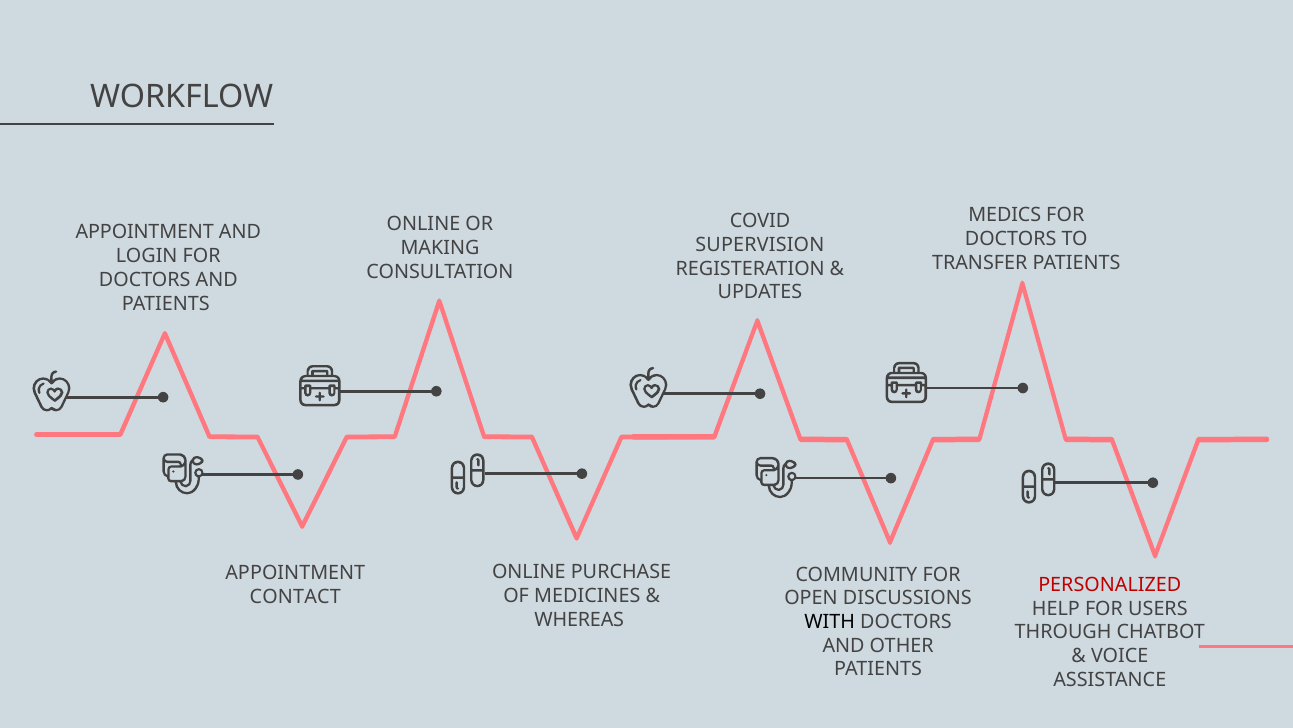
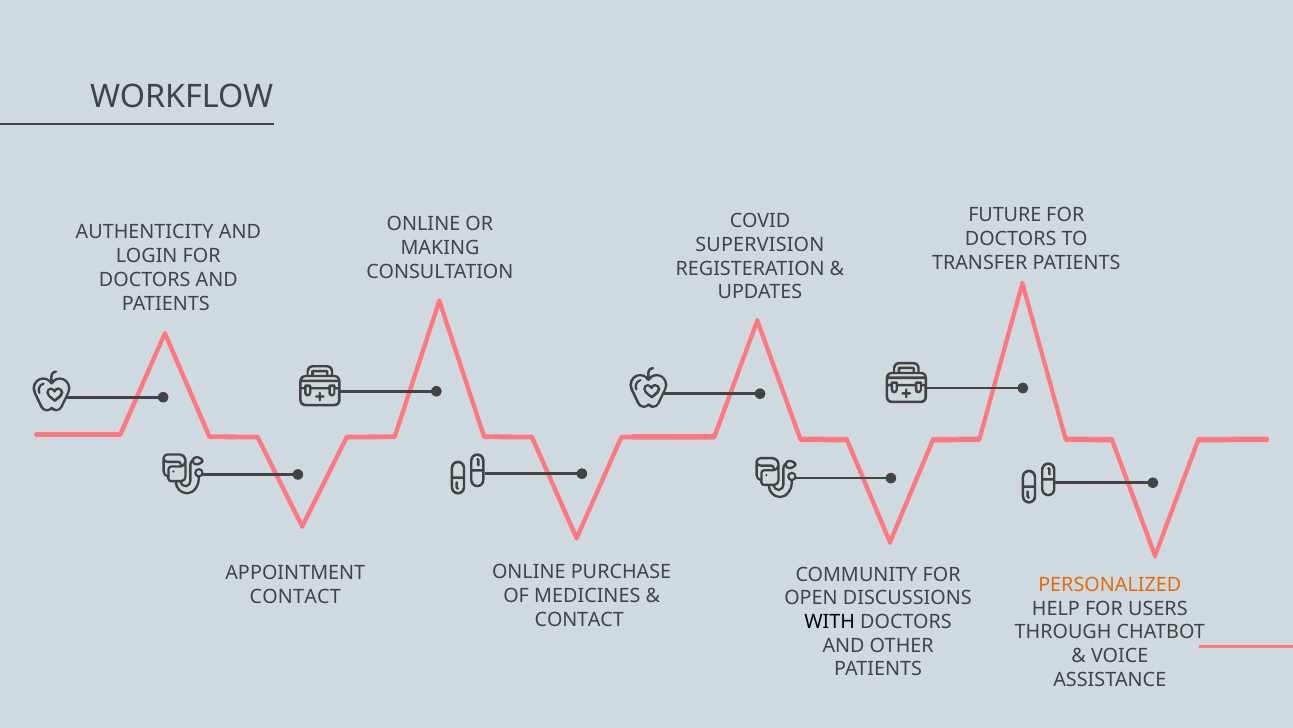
MEDICS: MEDICS -> FUTURE
APPOINTMENT at (145, 232): APPOINTMENT -> AUTHENTICITY
PERSONALIZED colour: red -> orange
WHEREAS at (579, 619): WHEREAS -> CONTACT
